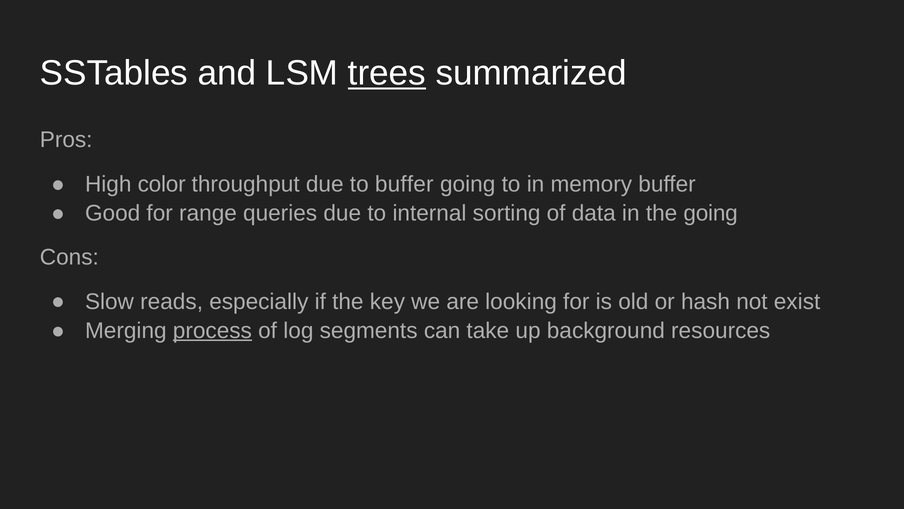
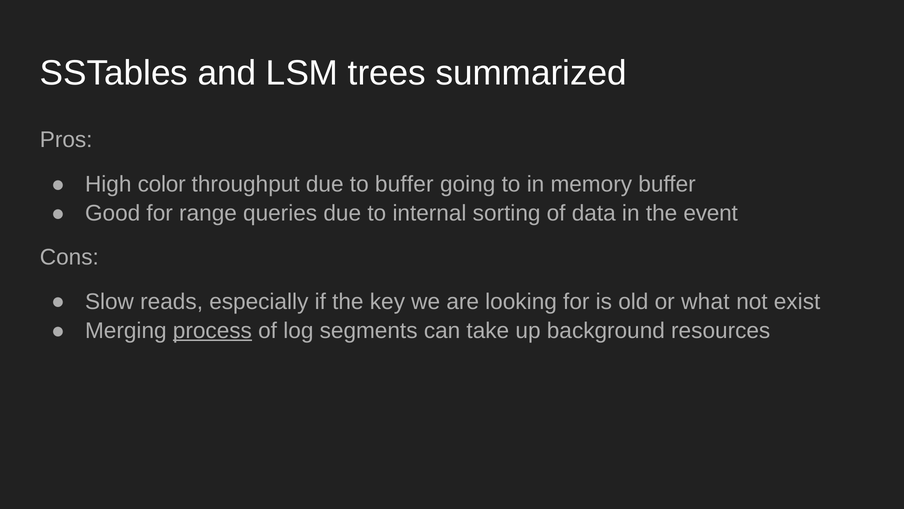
trees underline: present -> none
the going: going -> event
hash: hash -> what
